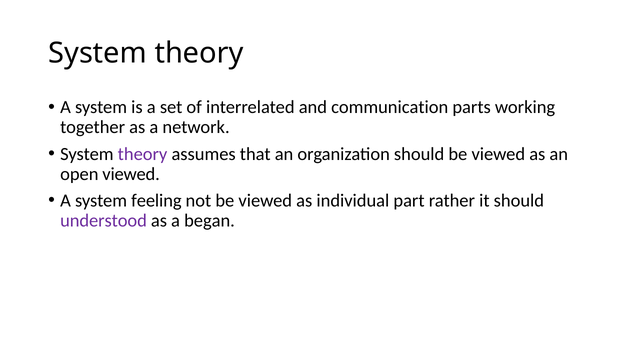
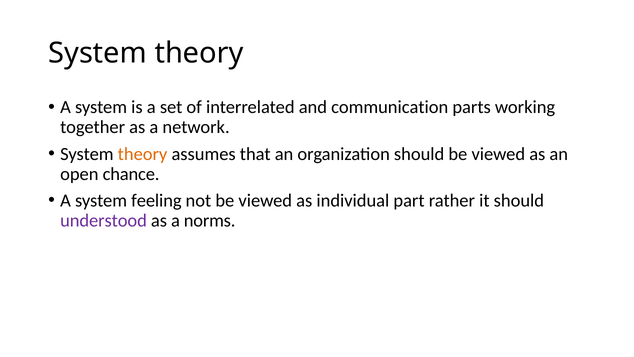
theory at (143, 154) colour: purple -> orange
open viewed: viewed -> chance
began: began -> norms
